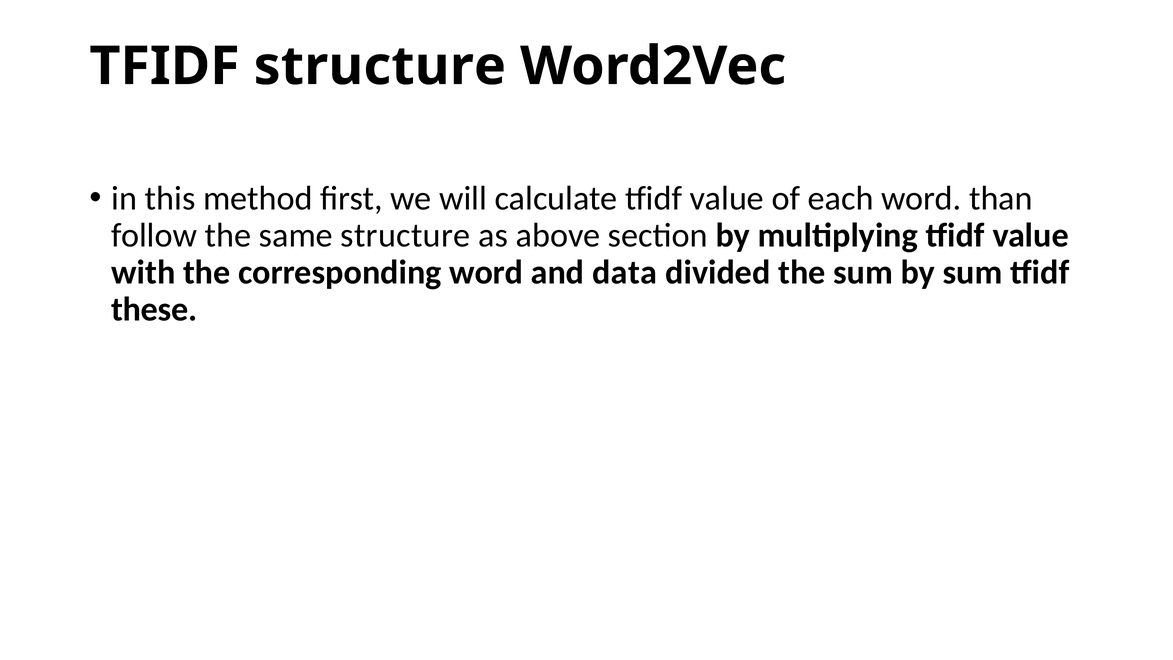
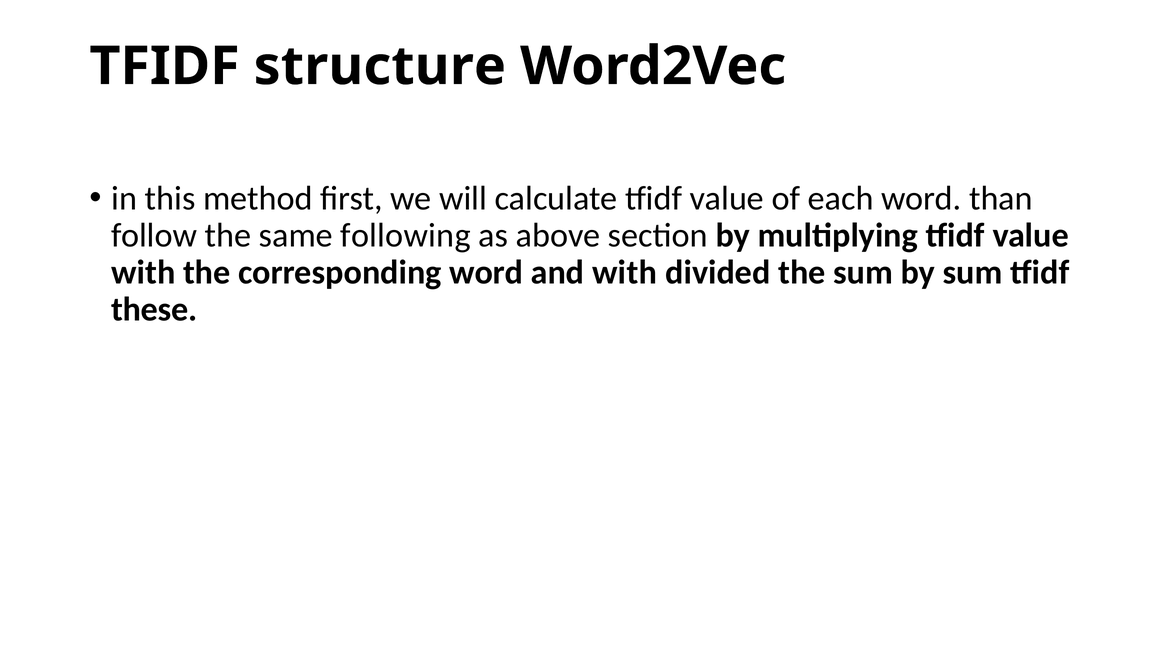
same structure: structure -> following
and data: data -> with
